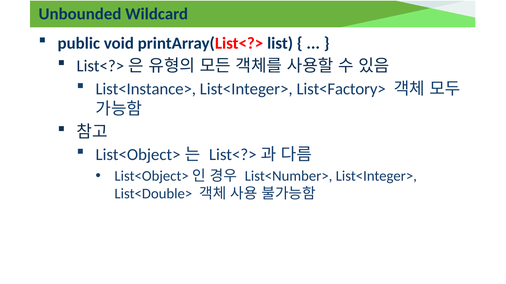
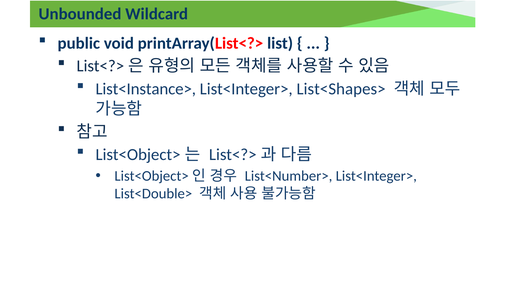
List<Factory>: List<Factory> -> List<Shapes>
